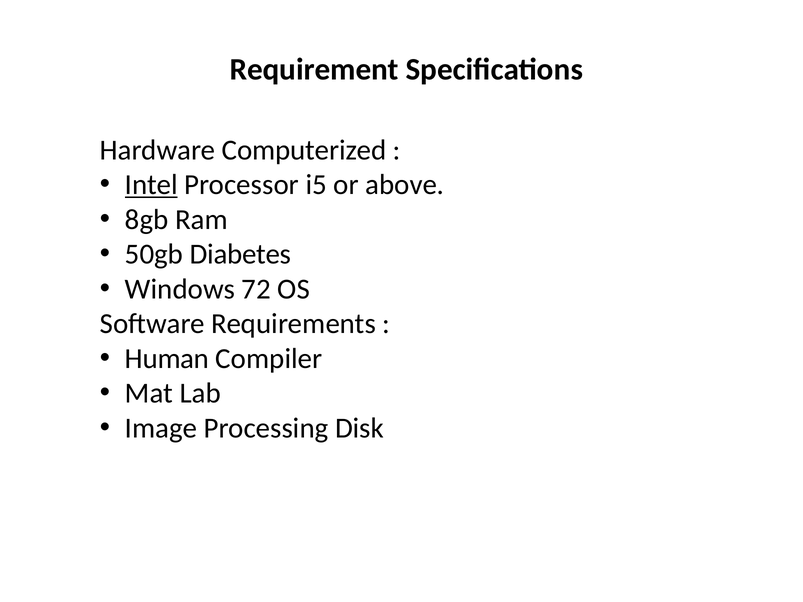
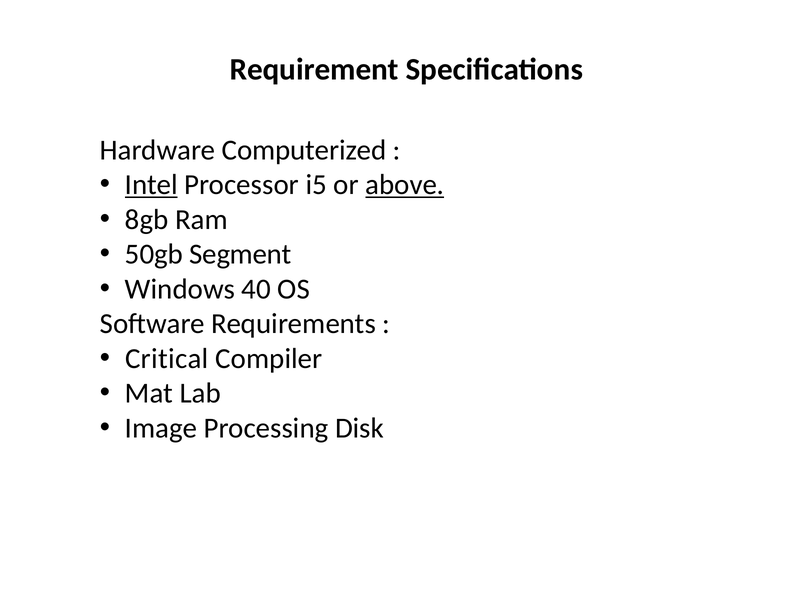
above underline: none -> present
Diabetes: Diabetes -> Segment
72: 72 -> 40
Human: Human -> Critical
